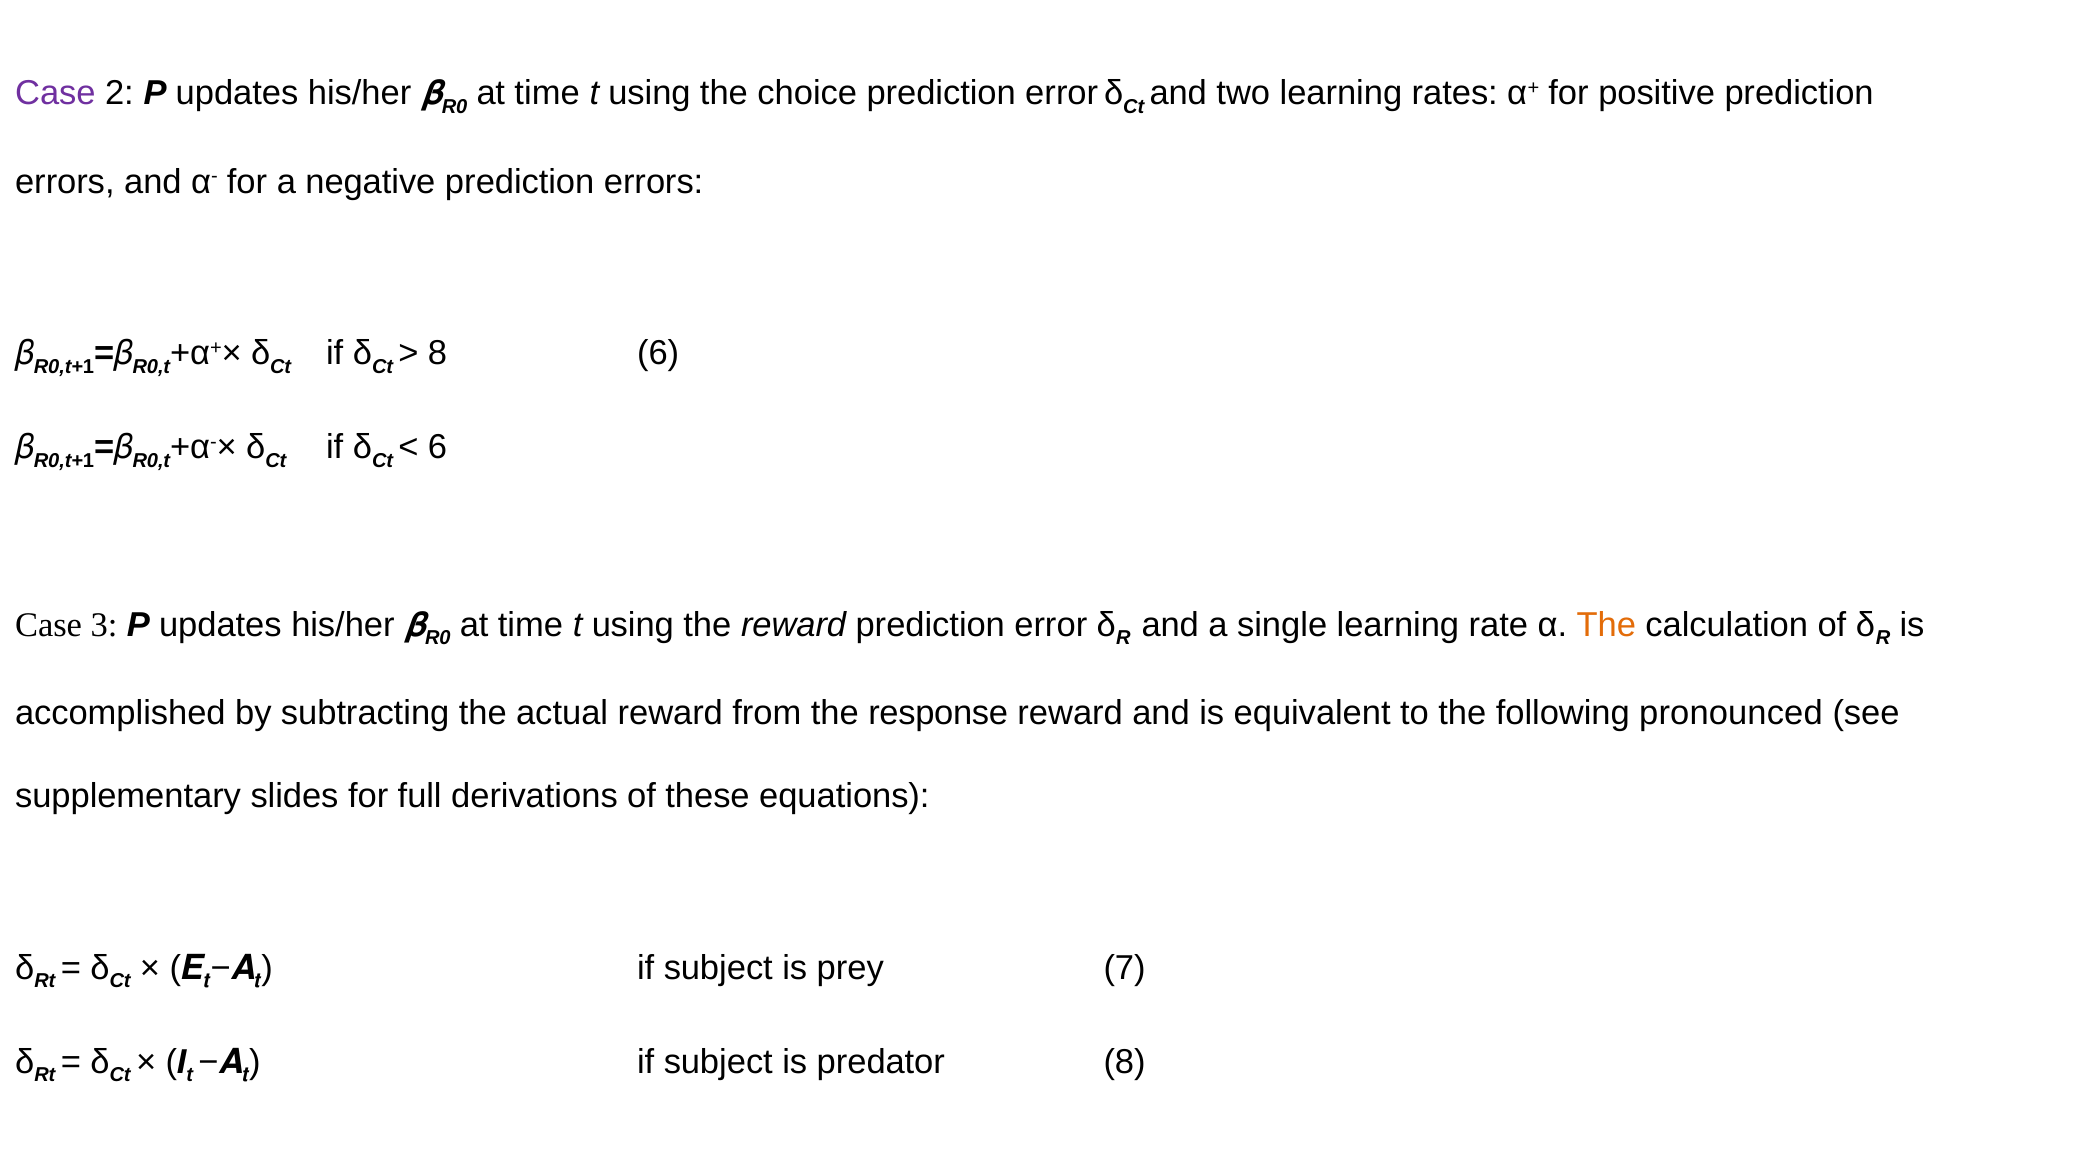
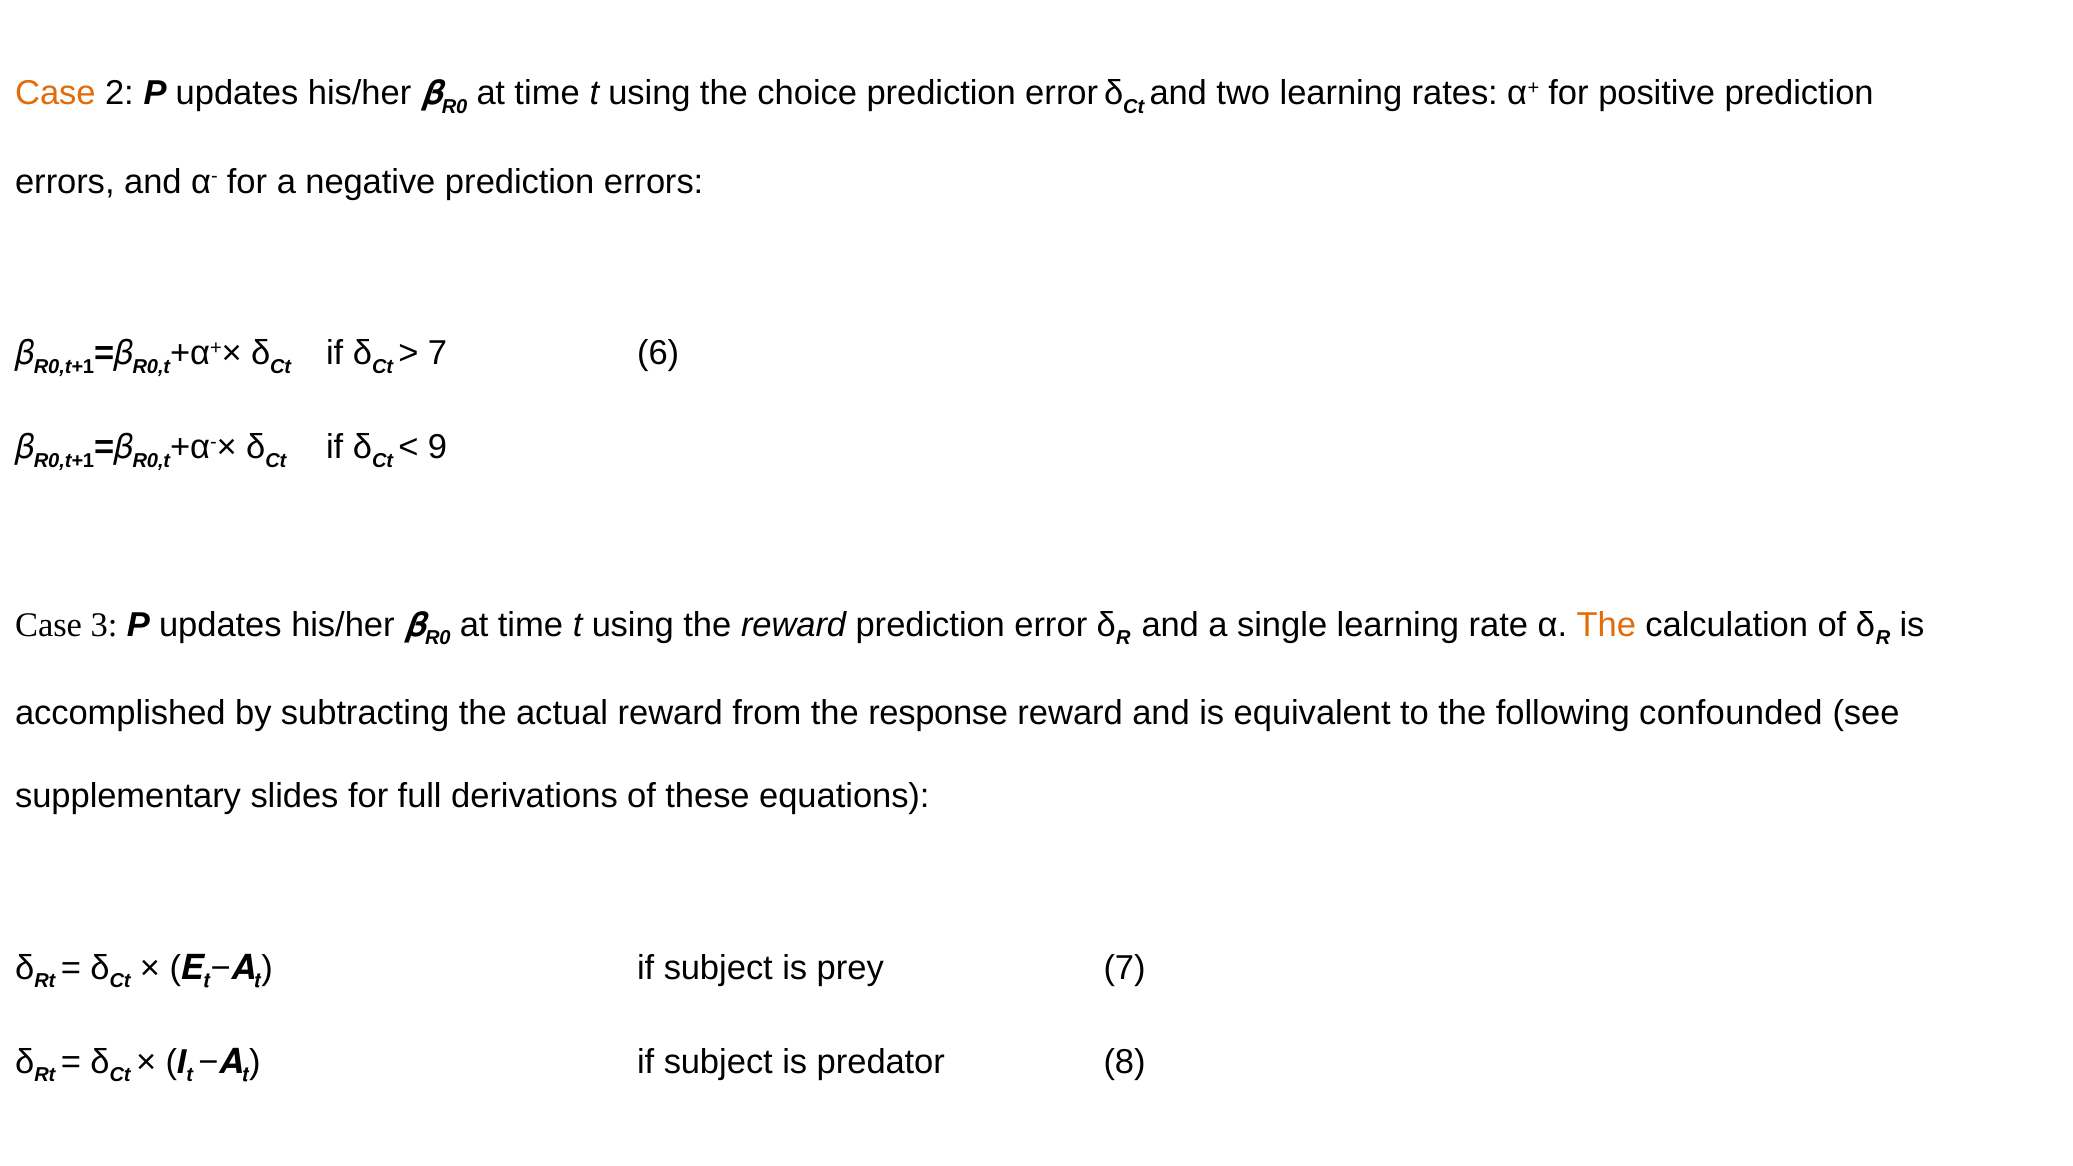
Case at (55, 93) colour: purple -> orange
8 at (438, 353): 8 -> 7
6 at (438, 448): 6 -> 9
pronounced: pronounced -> confounded
